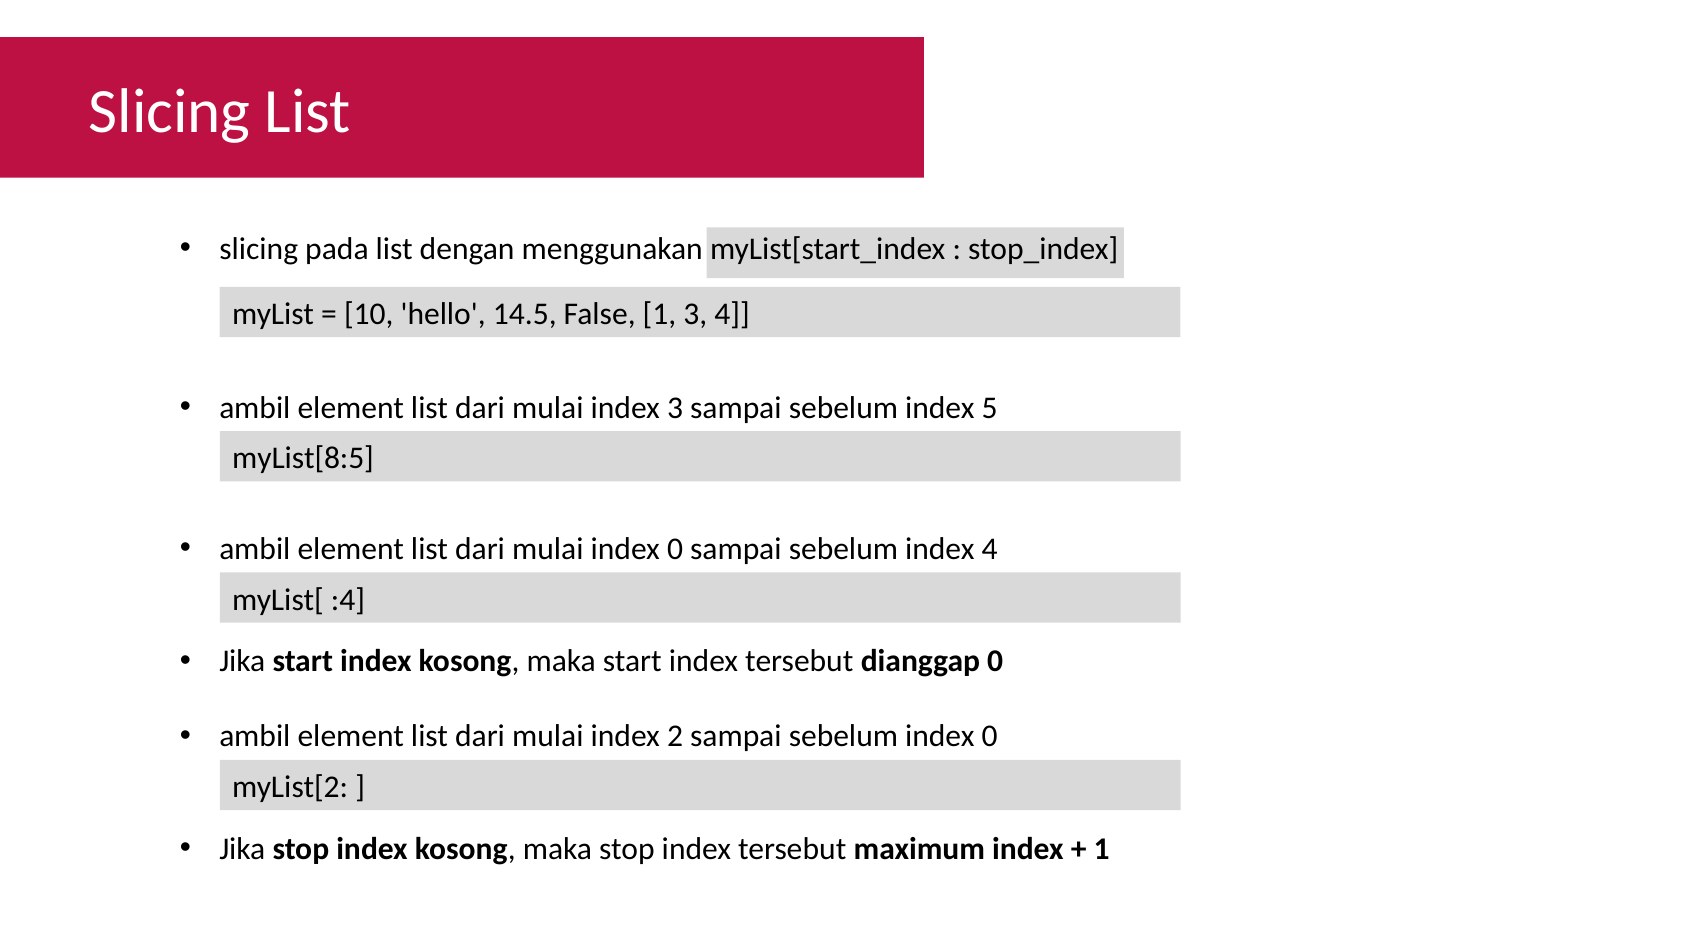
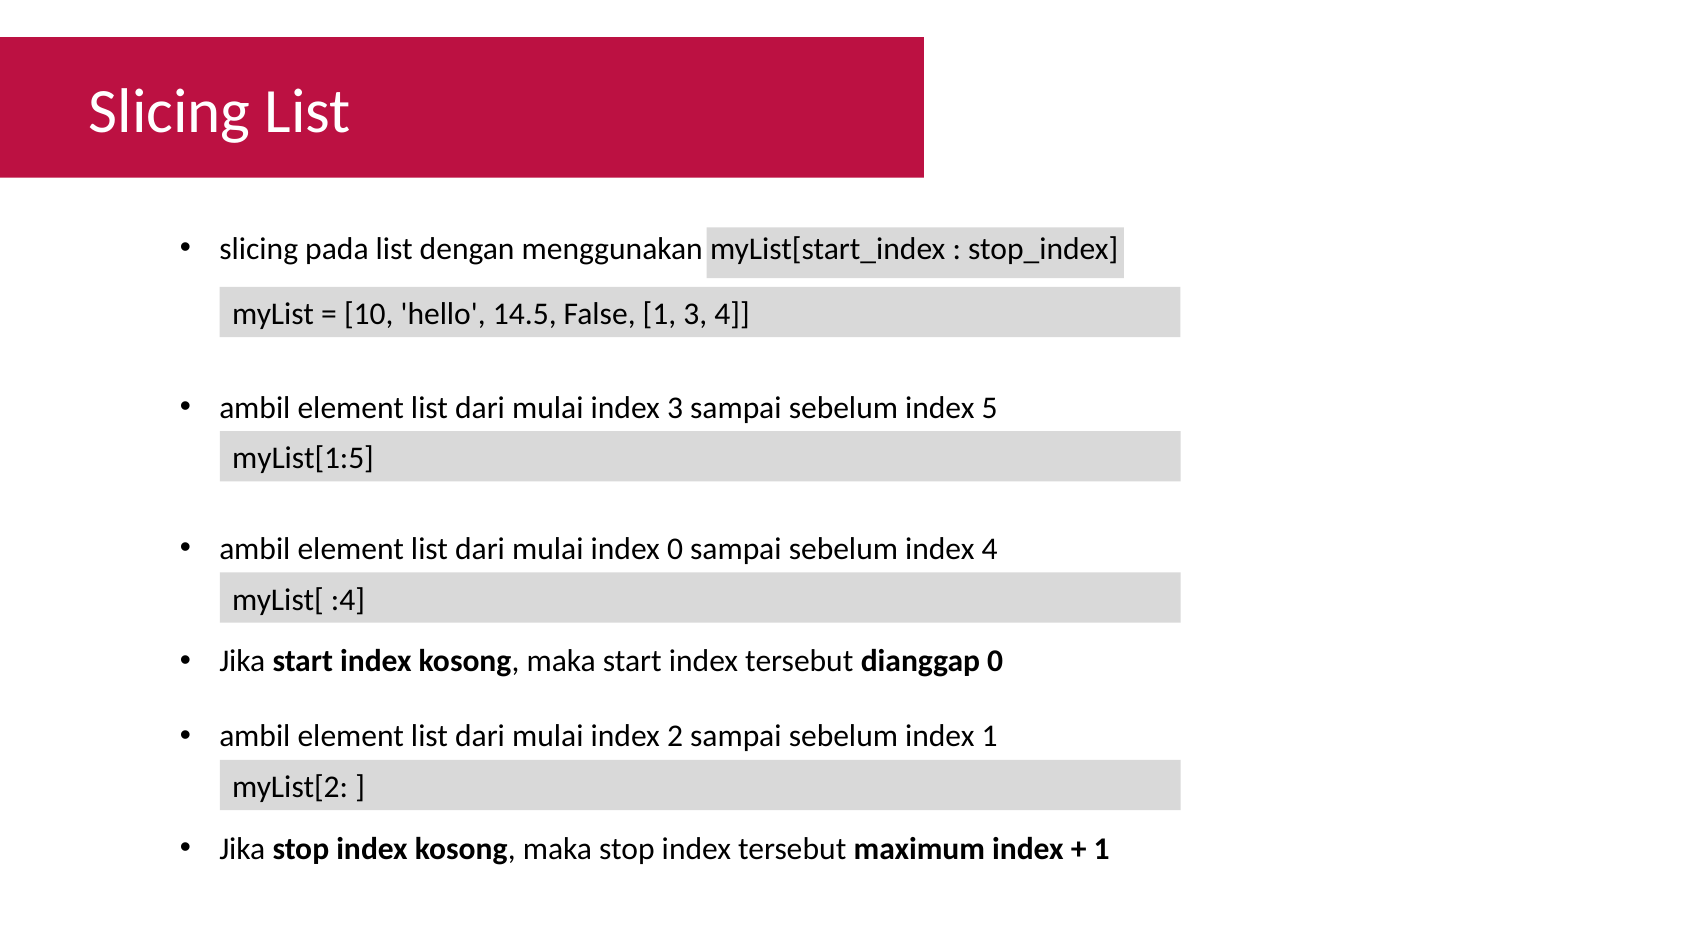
myList[8:5: myList[8:5 -> myList[1:5
sebelum index 0: 0 -> 1
